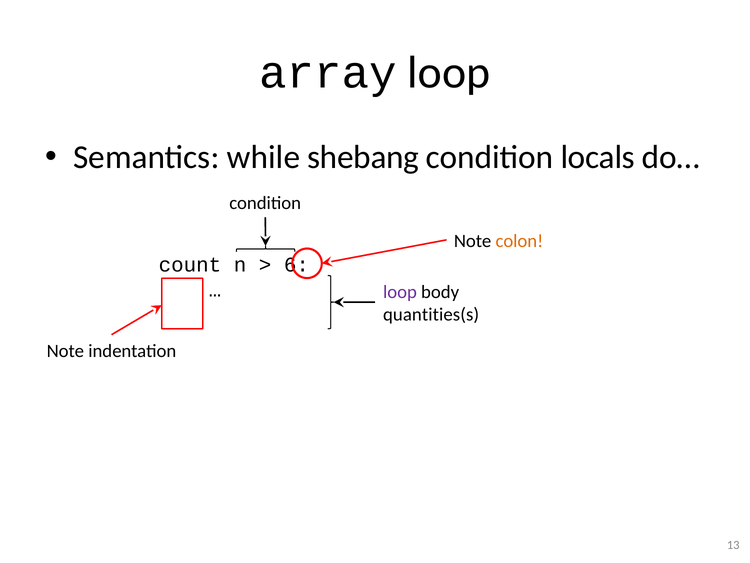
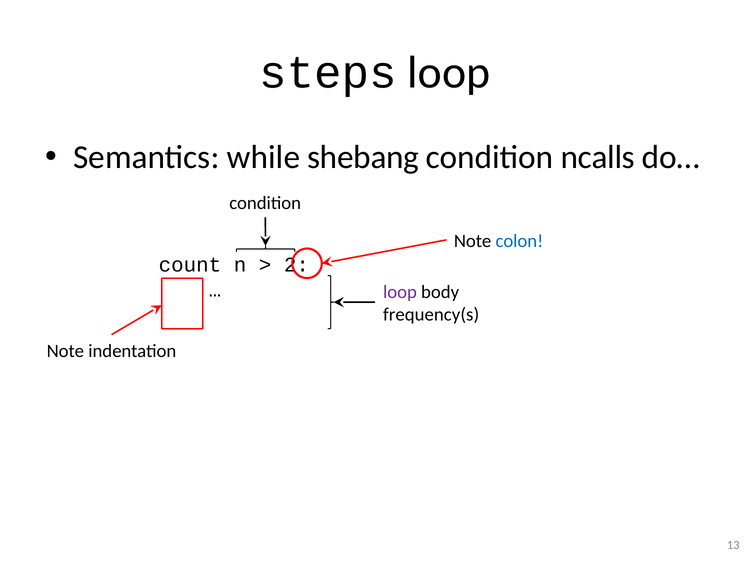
array: array -> steps
locals: locals -> ncalls
colon colour: orange -> blue
6: 6 -> 2
quantities(s: quantities(s -> frequency(s
